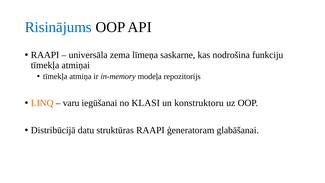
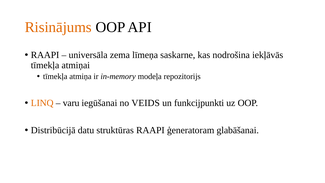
Risinājums colour: blue -> orange
funkciju: funkciju -> iekļāvās
KLASI: KLASI -> VEIDS
konstruktoru: konstruktoru -> funkcijpunkti
